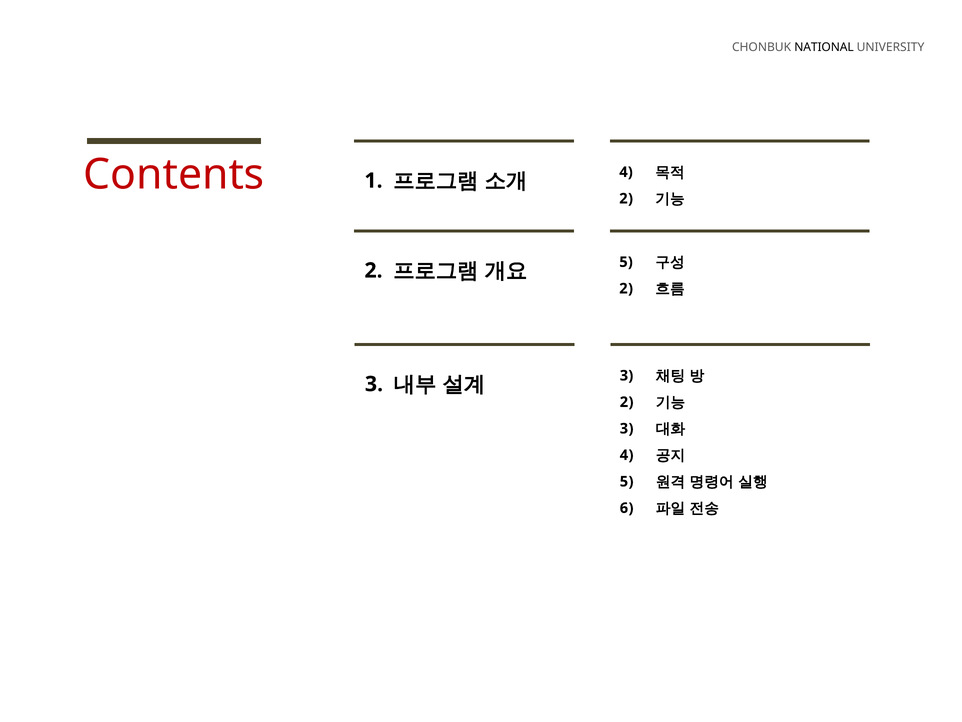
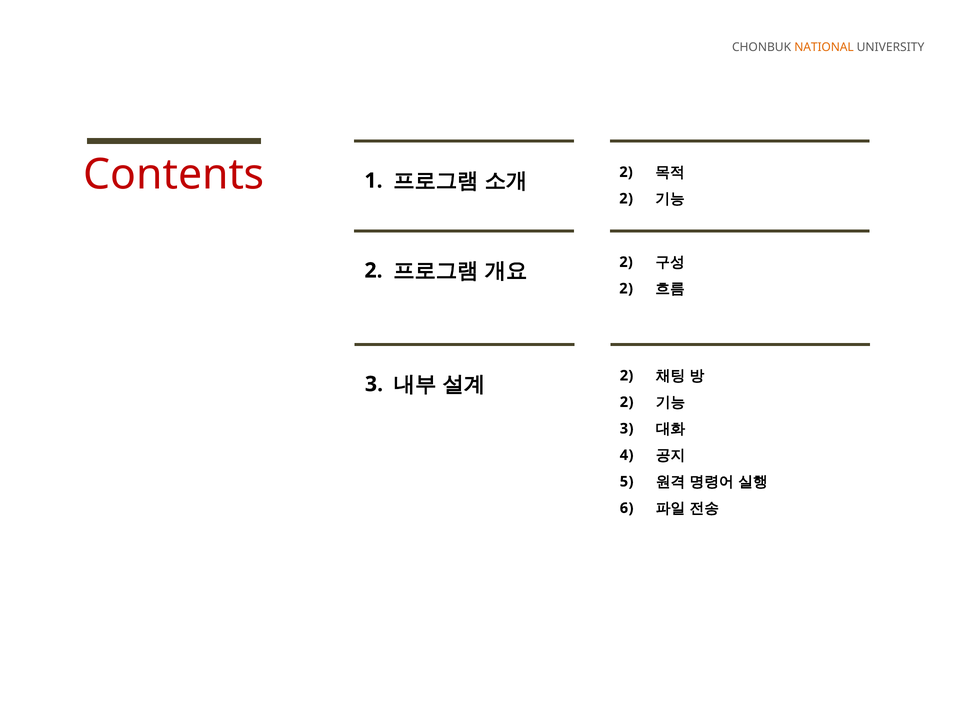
NATIONAL colour: black -> orange
4 at (626, 172): 4 -> 2
5 at (626, 262): 5 -> 2
3 at (627, 375): 3 -> 2
